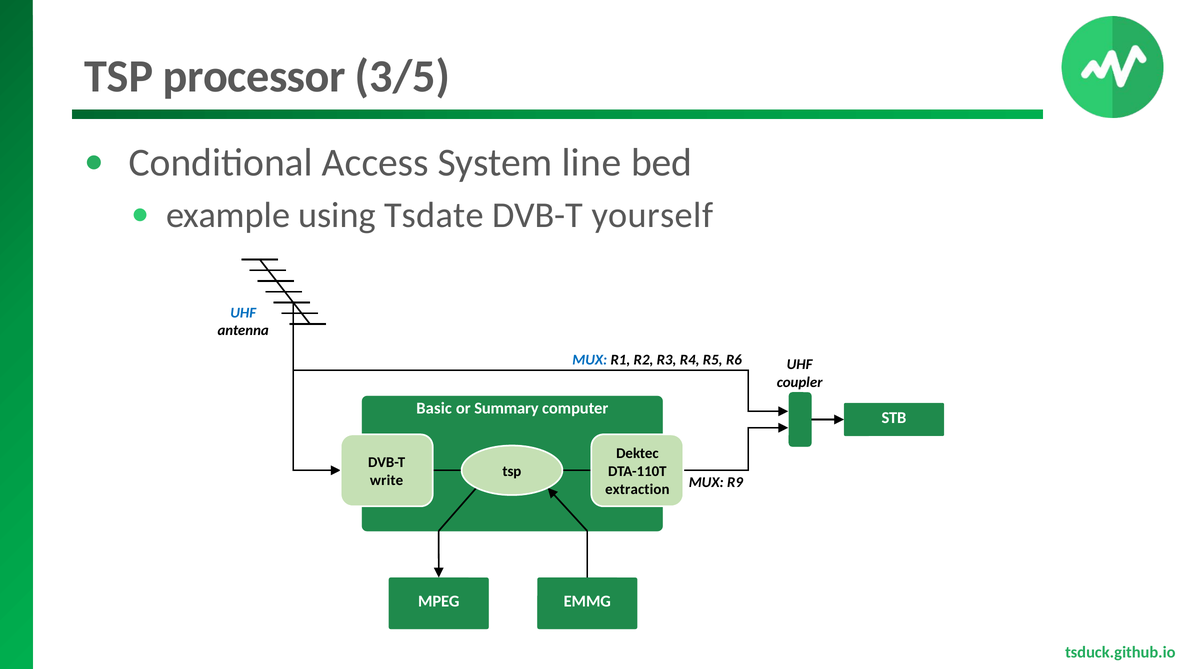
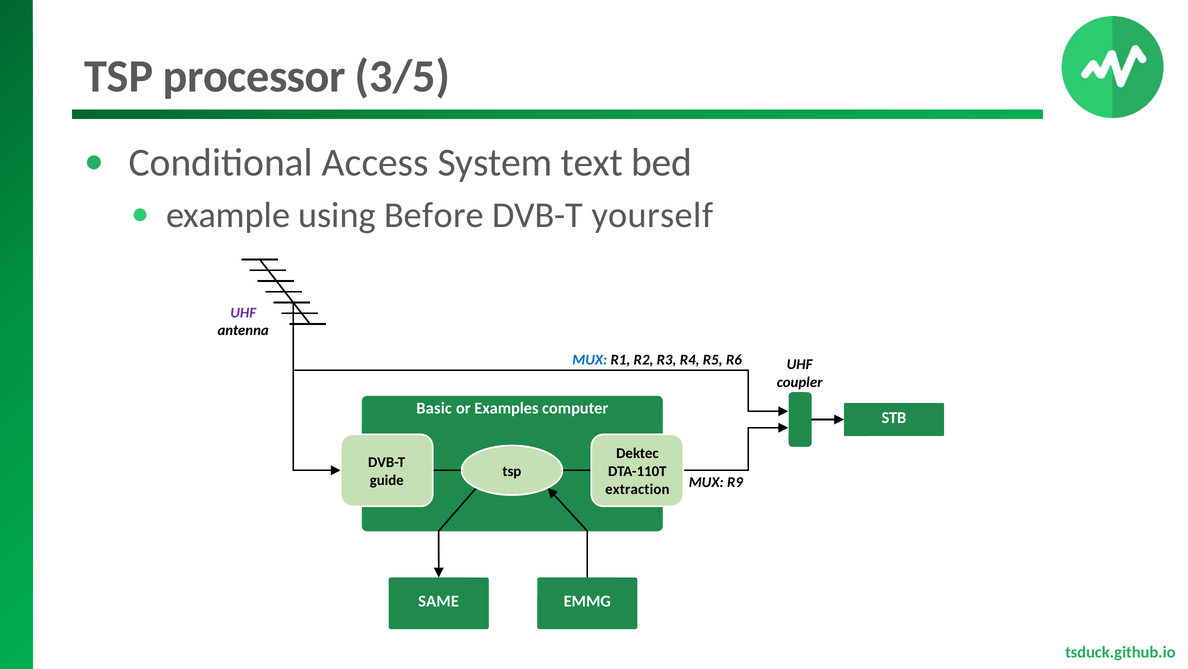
line: line -> text
Tsdate: Tsdate -> Before
UHF at (243, 312) colour: blue -> purple
Summary: Summary -> Examples
write: write -> guide
MPEG: MPEG -> SAME
